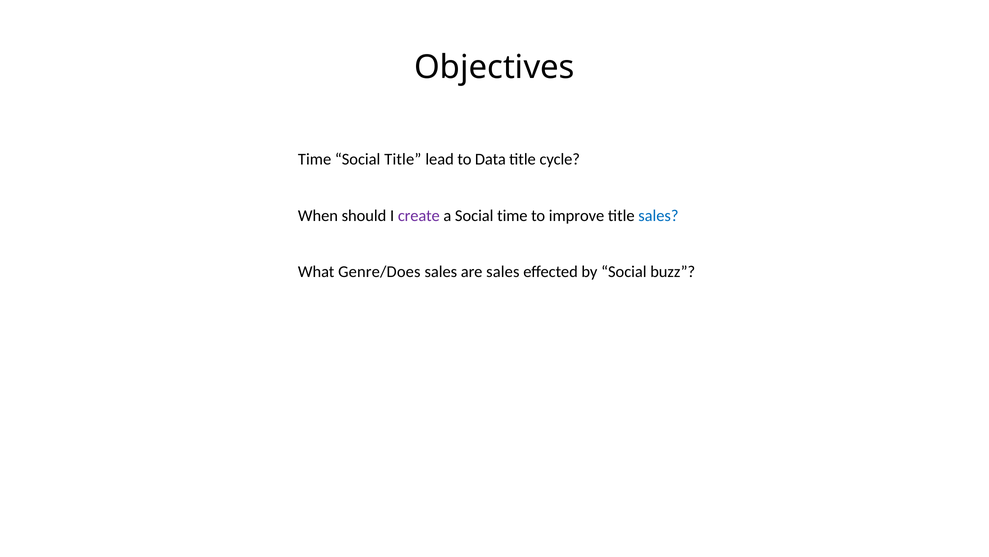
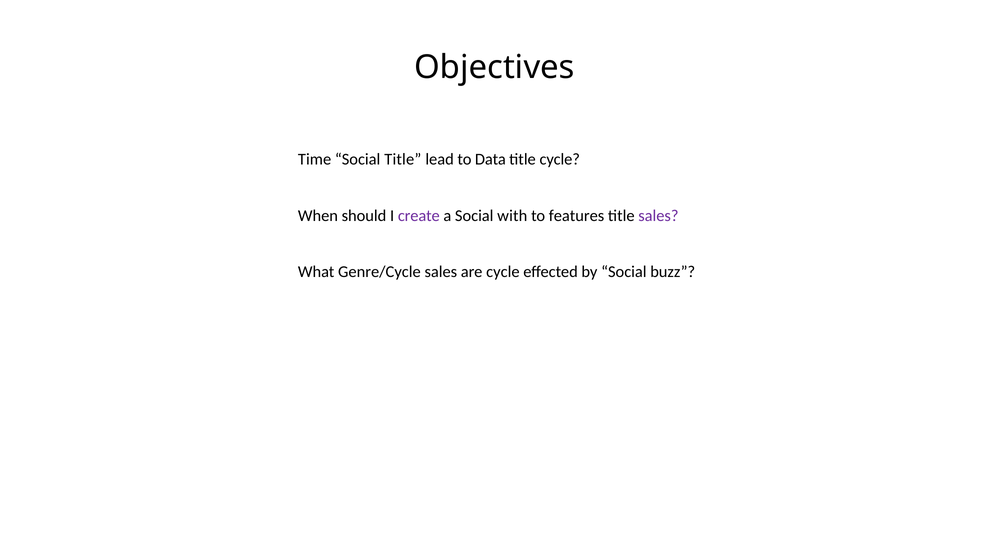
Social time: time -> with
improve: improve -> features
sales at (658, 216) colour: blue -> purple
Genre/Does: Genre/Does -> Genre/Cycle
are sales: sales -> cycle
